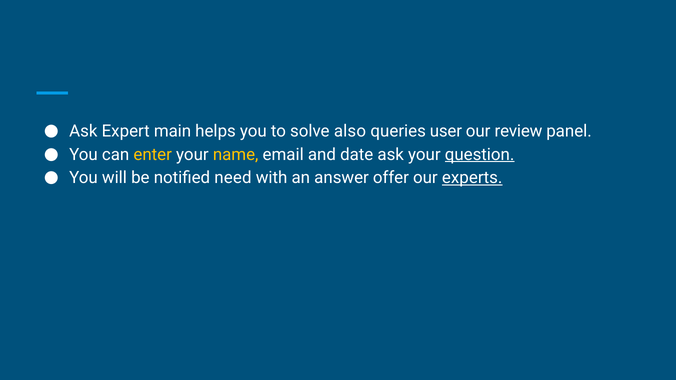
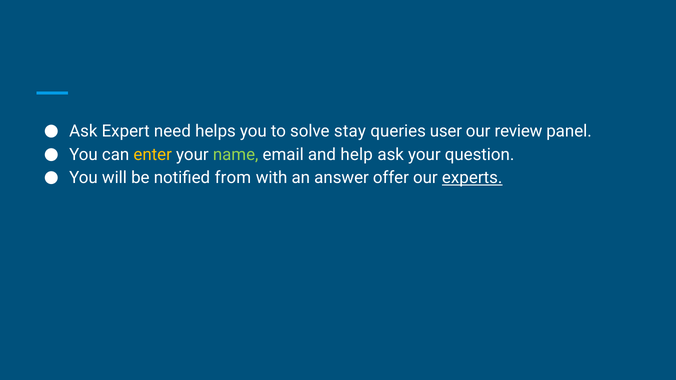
main: main -> need
also: also -> stay
name colour: yellow -> light green
date: date -> help
question underline: present -> none
need: need -> from
